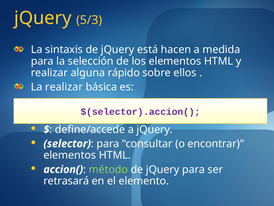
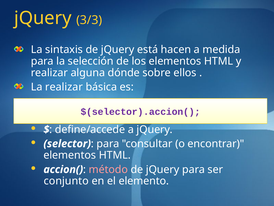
5/3: 5/3 -> 3/3
rápido: rápido -> dónde
método colour: light green -> pink
retrasará: retrasará -> conjunto
